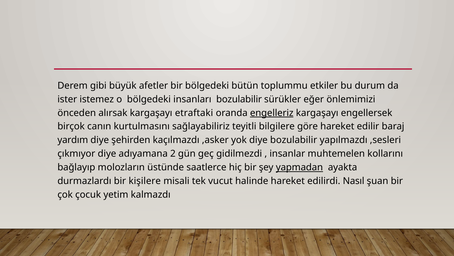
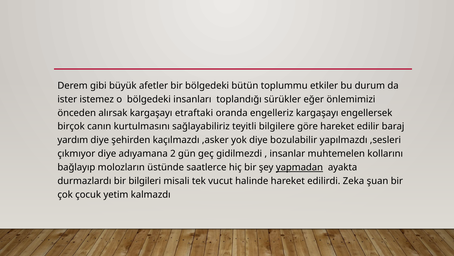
insanları bozulabilir: bozulabilir -> toplandığı
engelleriz underline: present -> none
kişilere: kişilere -> bilgileri
Nasıl: Nasıl -> Zeka
